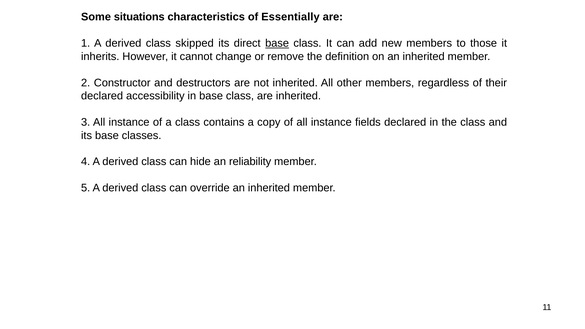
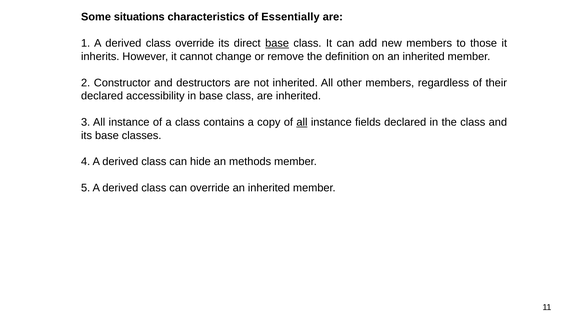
class skipped: skipped -> override
all at (302, 122) underline: none -> present
reliability: reliability -> methods
